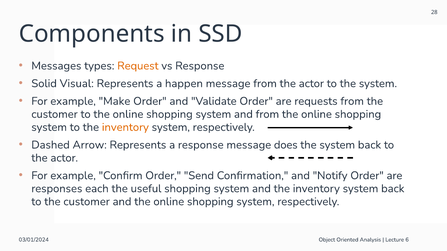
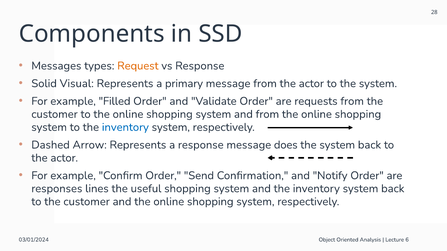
happen: happen -> primary
Make: Make -> Filled
inventory at (125, 127) colour: orange -> blue
each: each -> lines
